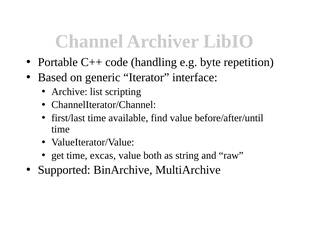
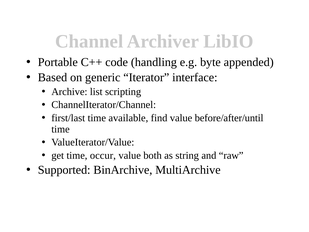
repetition: repetition -> appended
excas: excas -> occur
